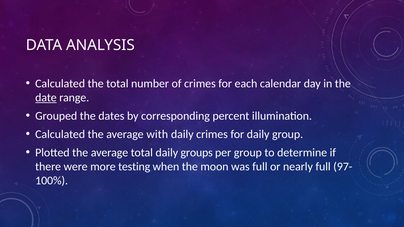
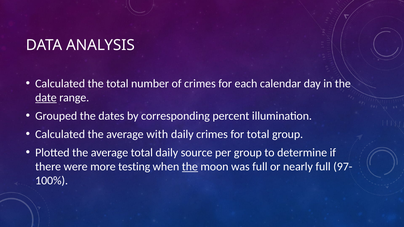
for daily: daily -> total
groups: groups -> source
the at (190, 167) underline: none -> present
